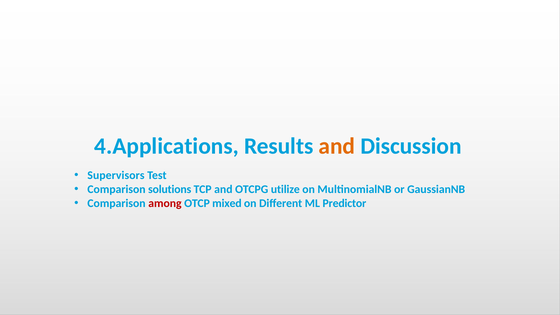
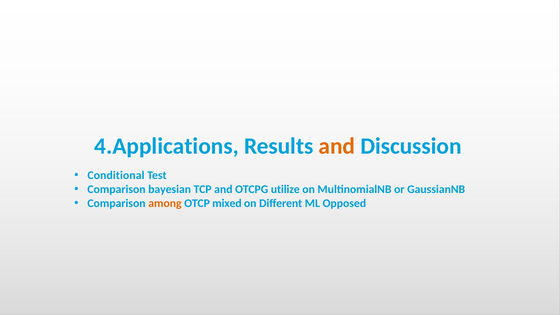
Supervisors: Supervisors -> Conditional
solutions: solutions -> bayesian
among colour: red -> orange
Predictor: Predictor -> Opposed
